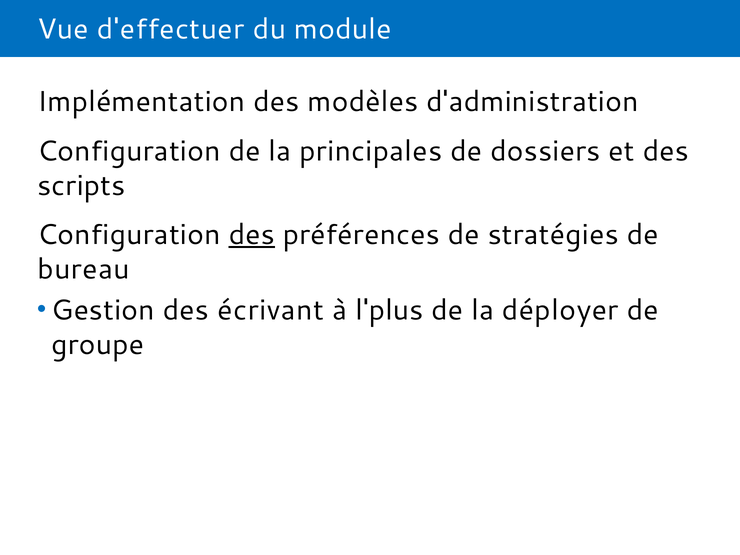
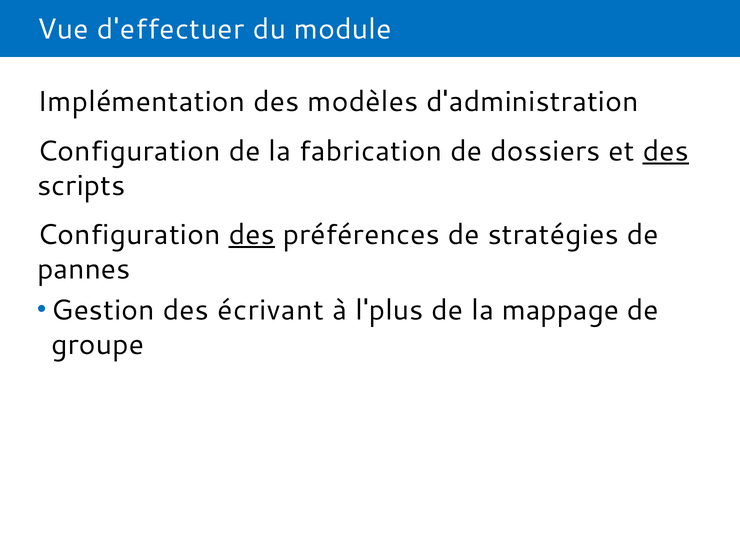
principales: principales -> fabrication
des at (666, 151) underline: none -> present
bureau: bureau -> pannes
déployer: déployer -> mappage
